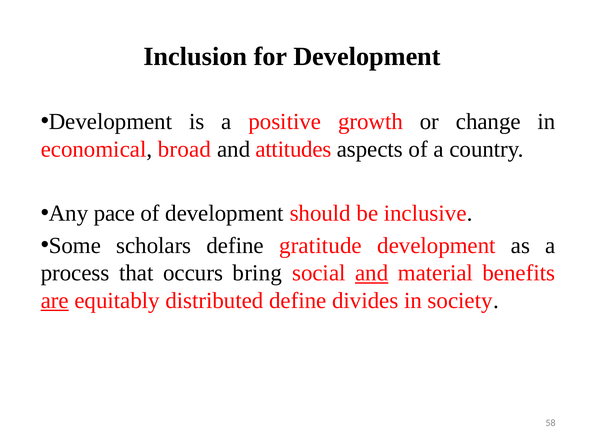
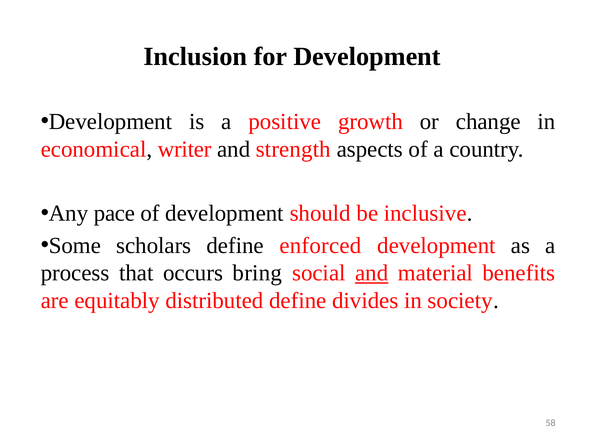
broad: broad -> writer
attitudes: attitudes -> strength
gratitude: gratitude -> enforced
are underline: present -> none
